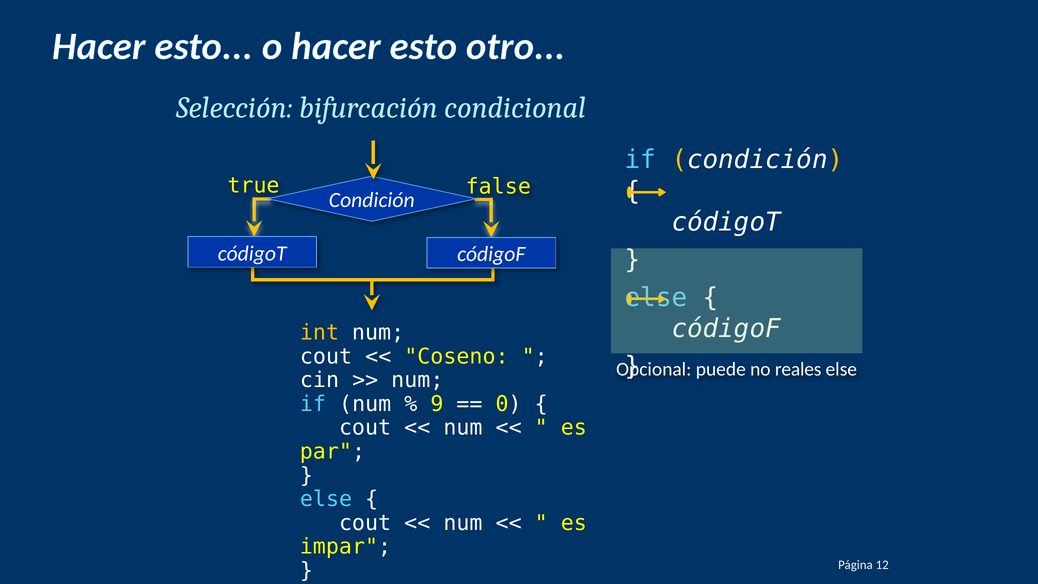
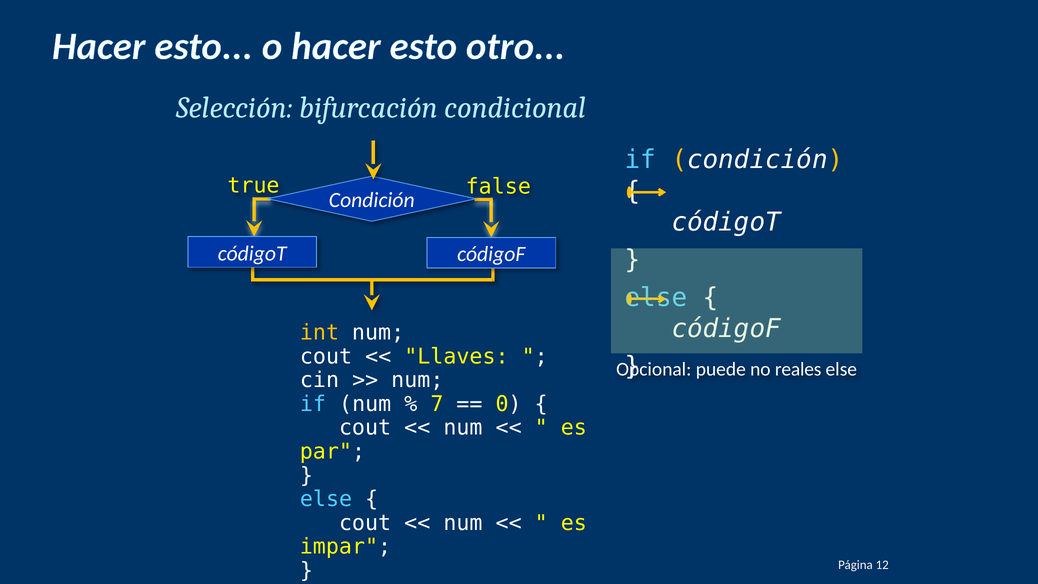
Coseno: Coseno -> Llaves
9: 9 -> 7
